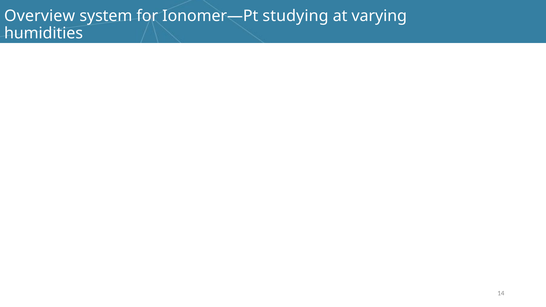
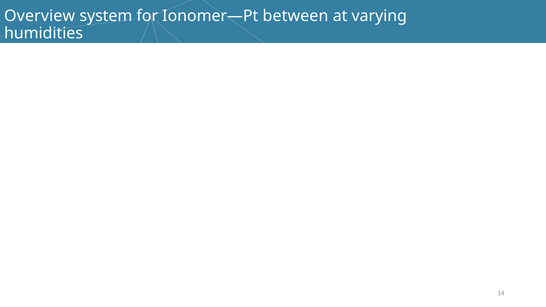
studying: studying -> between
